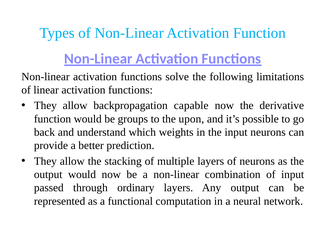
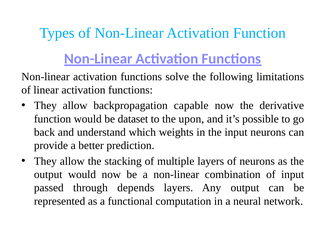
groups: groups -> dataset
ordinary: ordinary -> depends
